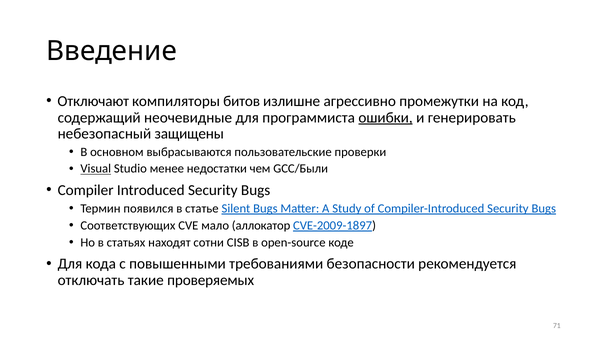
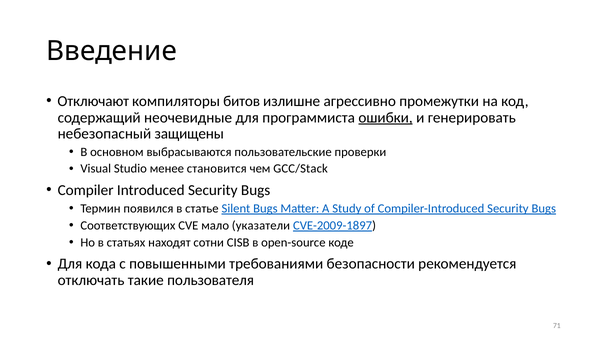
Visual underline: present -> none
недостатки: недостатки -> становится
GCC/Были: GCC/Были -> GCC/Stack
аллокатор: аллокатор -> указатели
проверяемых: проверяемых -> пользователя
